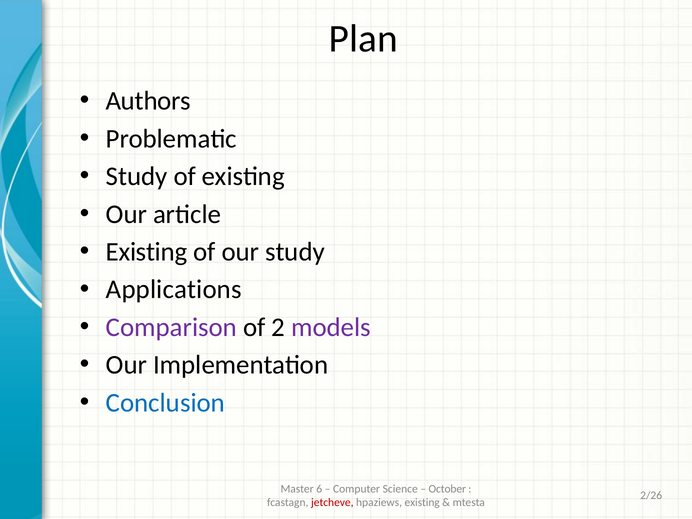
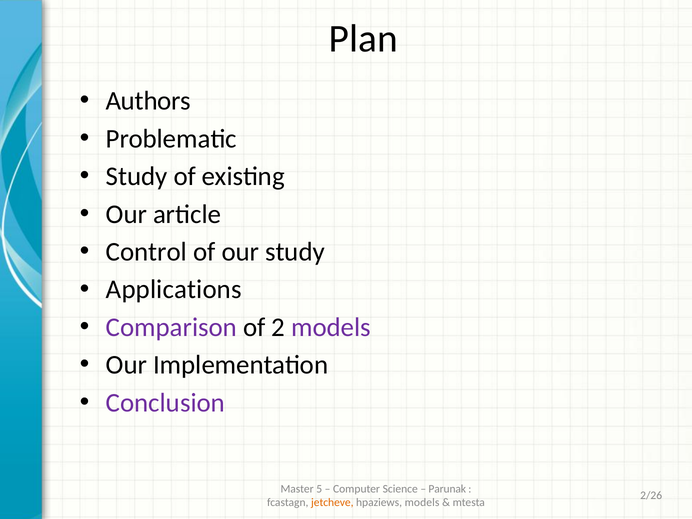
Existing at (147, 252): Existing -> Control
Conclusion colour: blue -> purple
6: 6 -> 5
October: October -> Parunak
jetcheve colour: red -> orange
hpaziews existing: existing -> models
